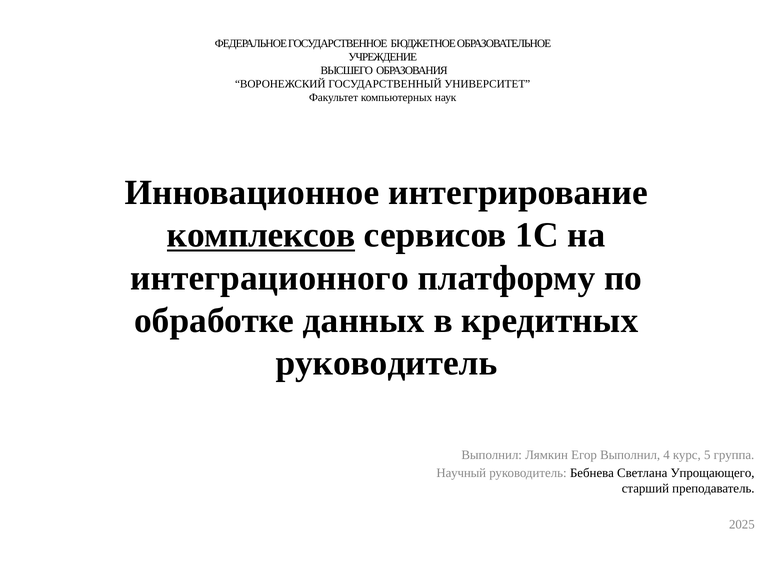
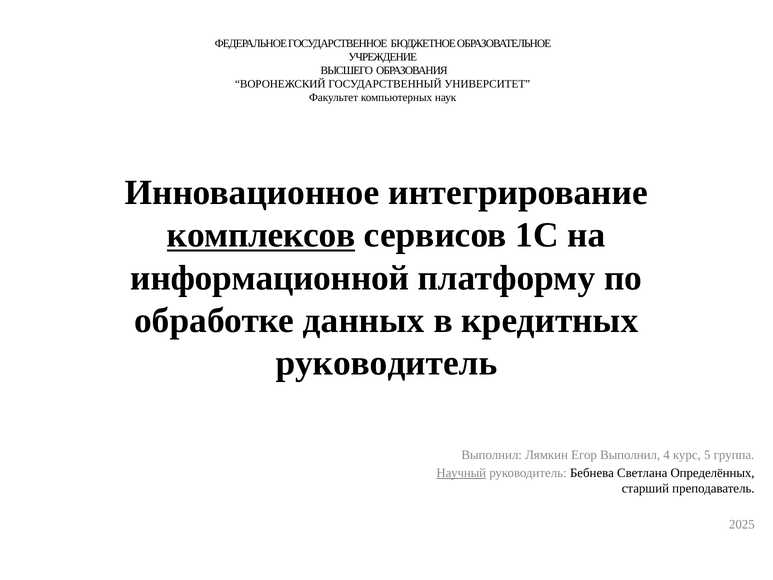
интеграционного: интеграционного -> информационной
Научный underline: none -> present
Упрощающего: Упрощающего -> Определённых
